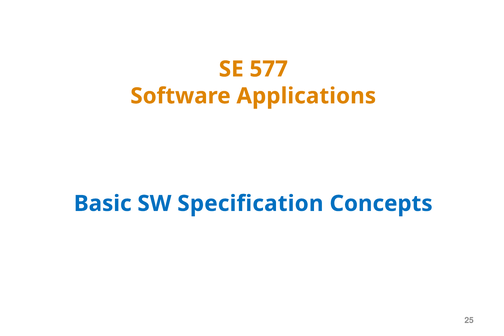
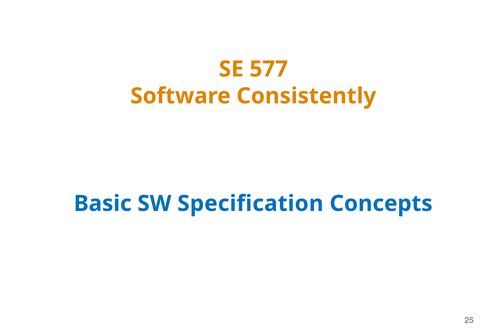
Applications: Applications -> Consistently
